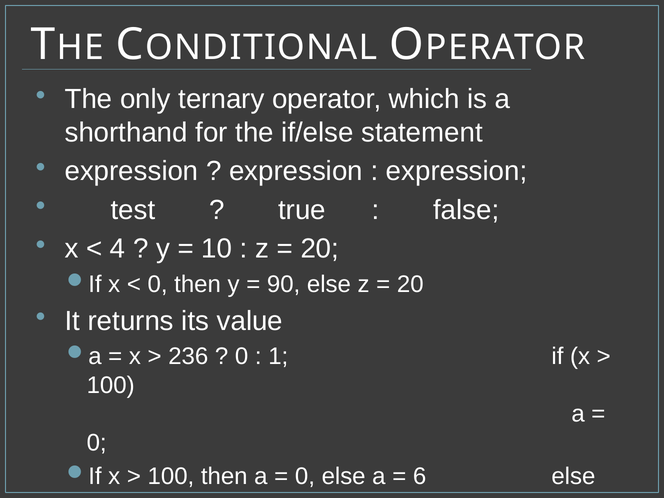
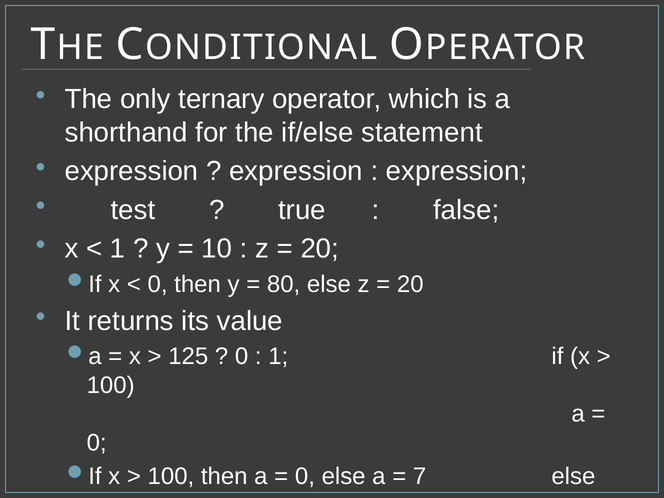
4 at (118, 249): 4 -> 1
90: 90 -> 80
236: 236 -> 125
6: 6 -> 7
